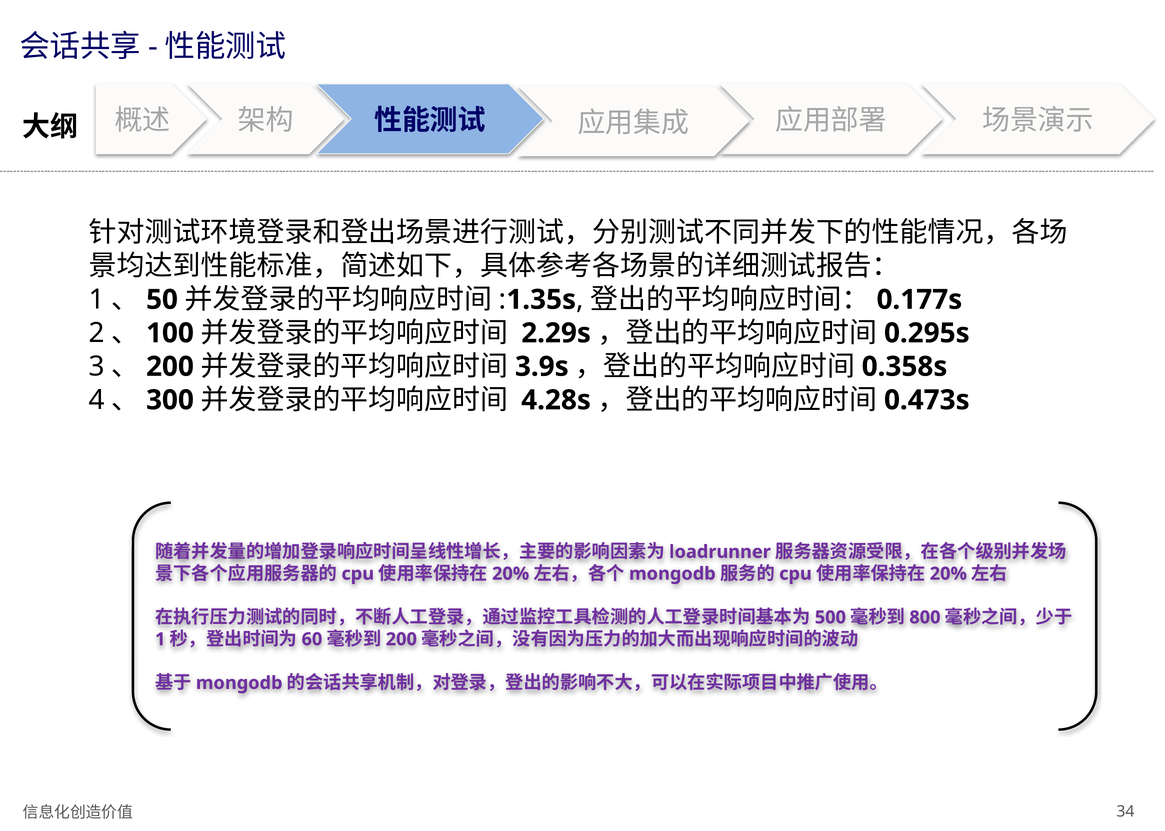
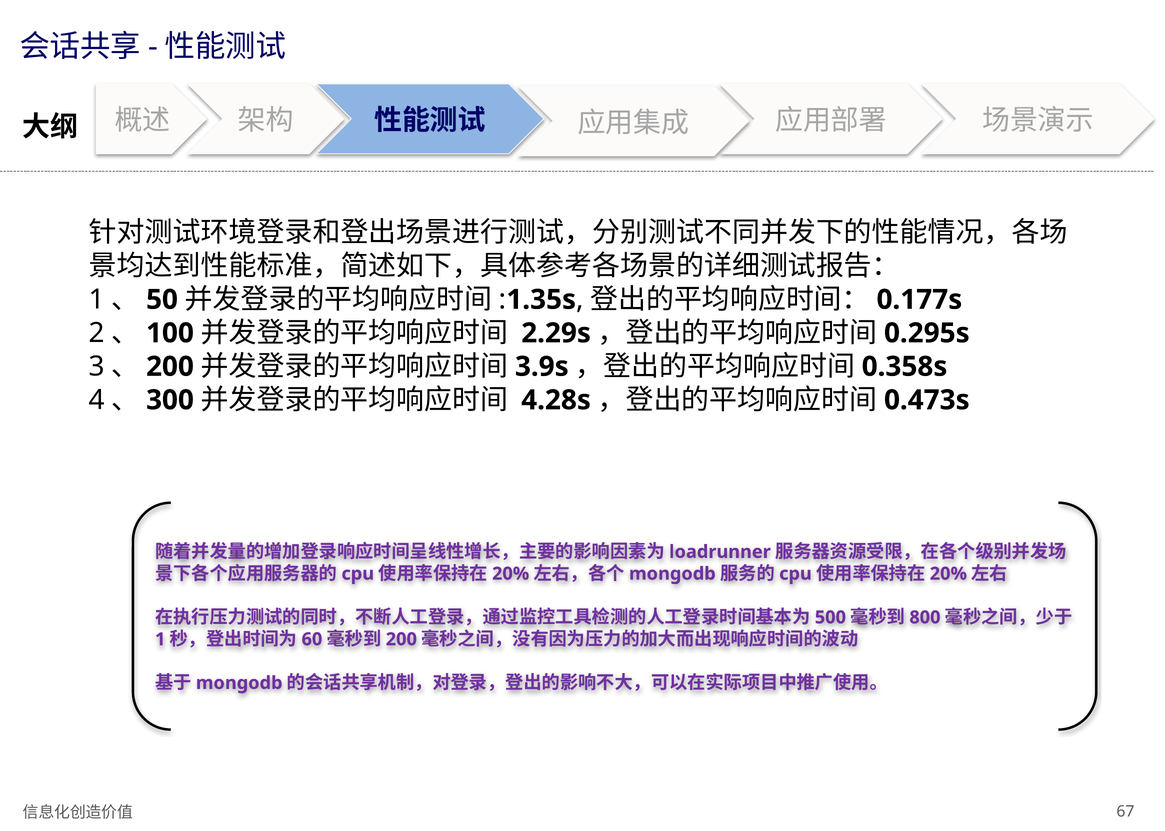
34: 34 -> 67
